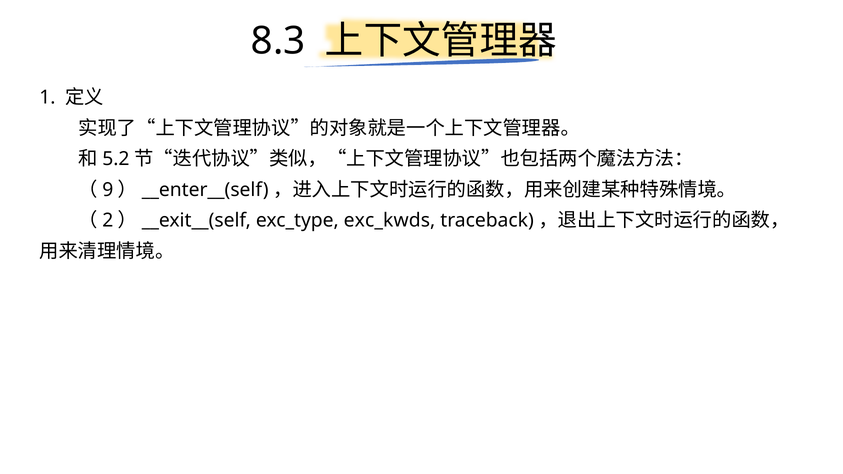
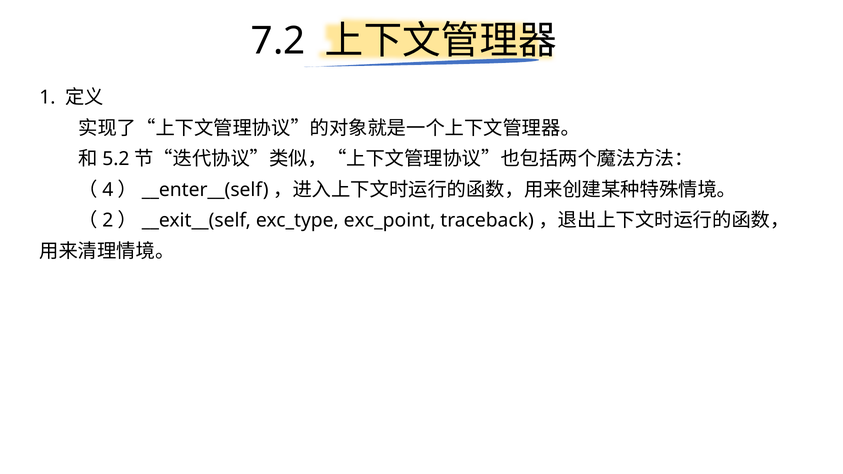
8.3: 8.3 -> 7.2
9: 9 -> 4
exc_kwds: exc_kwds -> exc_point
